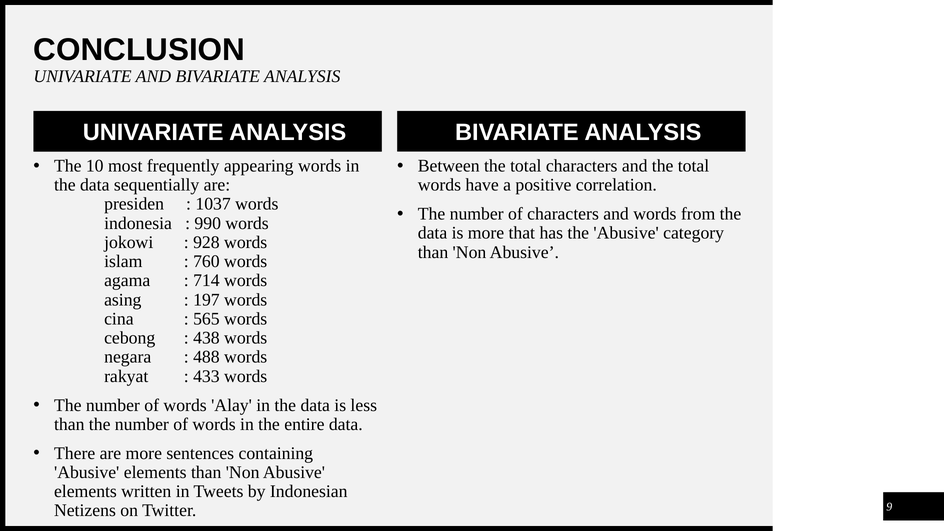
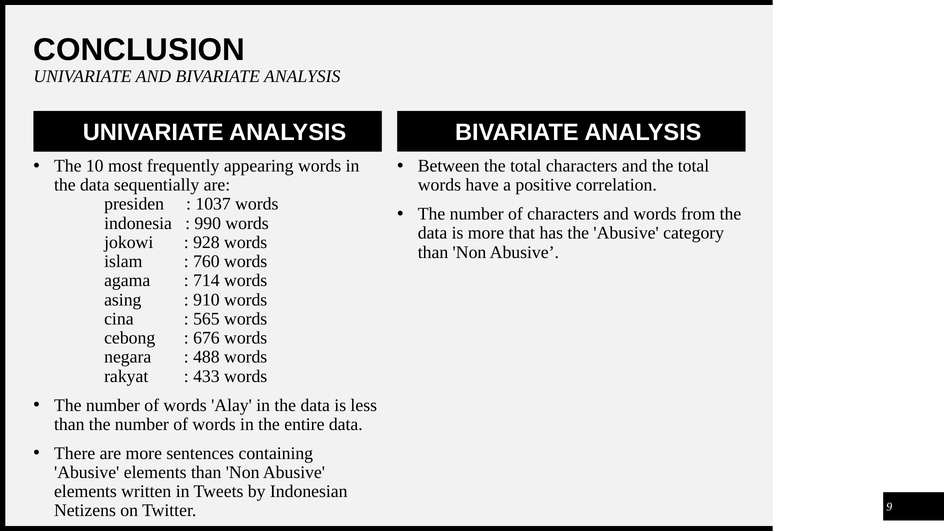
197: 197 -> 910
438: 438 -> 676
